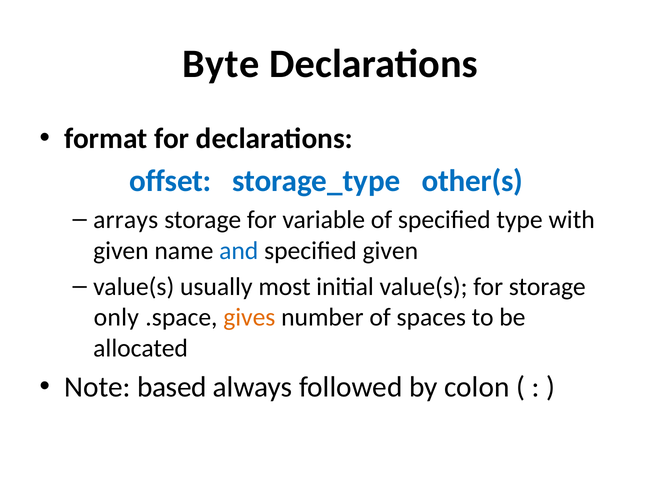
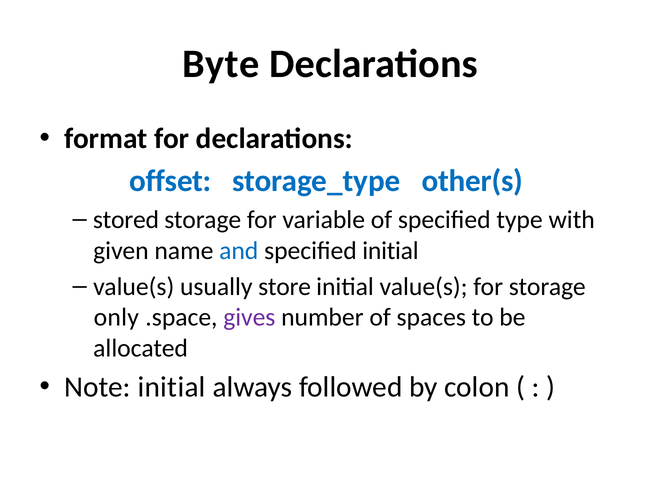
arrays: arrays -> stored
specified given: given -> initial
most: most -> store
gives colour: orange -> purple
Note based: based -> initial
